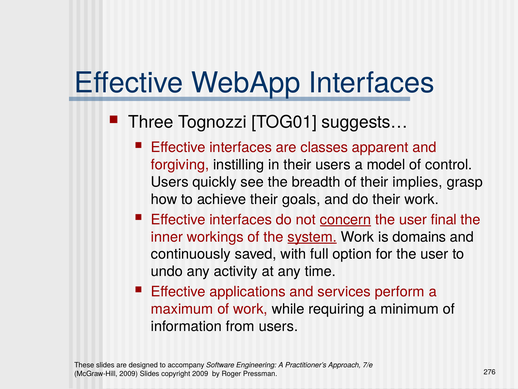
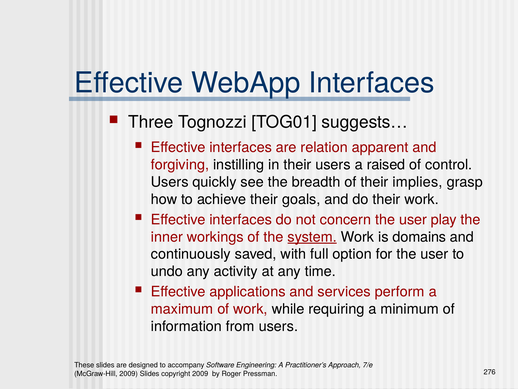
classes: classes -> relation
model: model -> raised
concern underline: present -> none
final: final -> play
